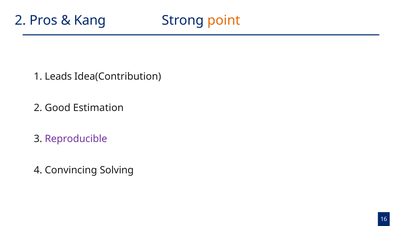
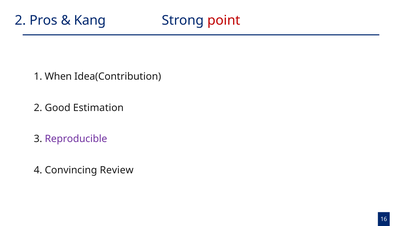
point colour: orange -> red
Leads: Leads -> When
Solving: Solving -> Review
